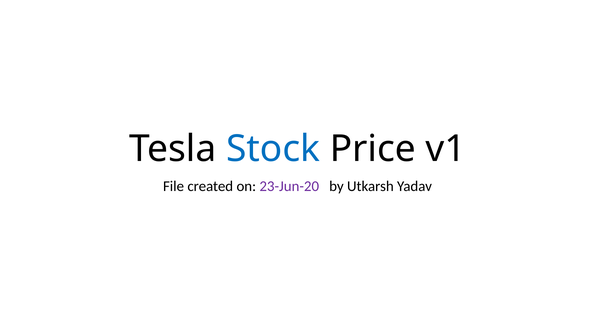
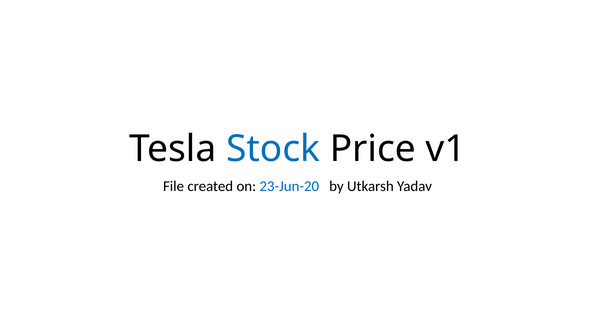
23-Jun-20 colour: purple -> blue
